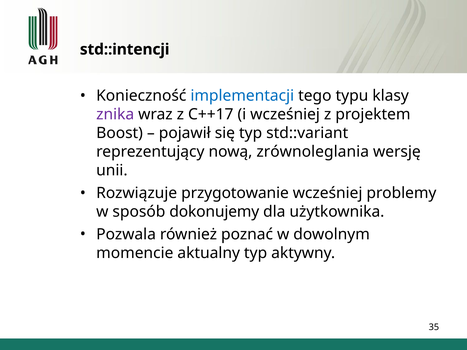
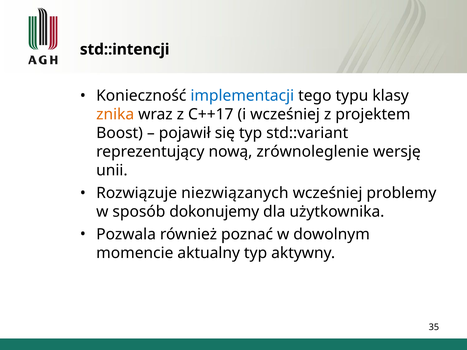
znika colour: purple -> orange
zrównoleglania: zrównoleglania -> zrównoleglenie
przygotowanie: przygotowanie -> niezwiązanych
